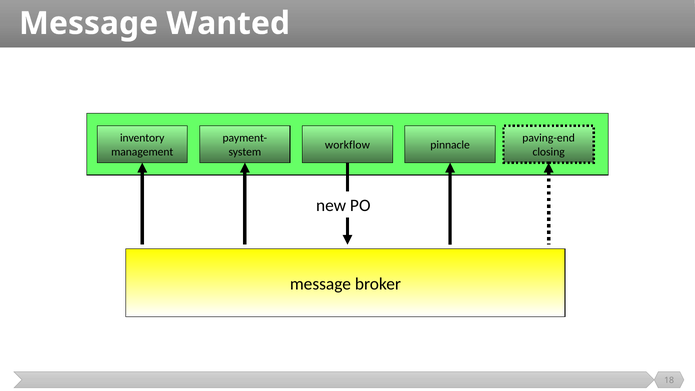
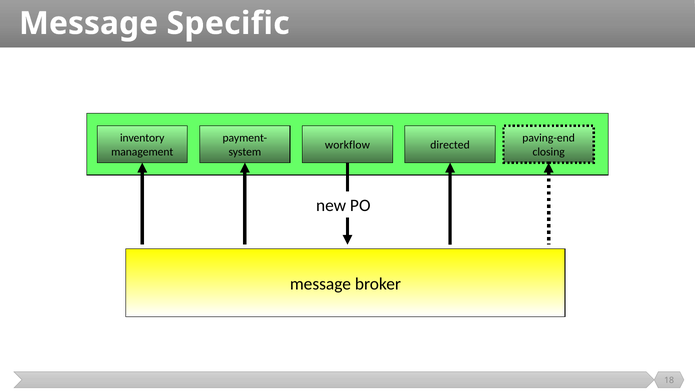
Wanted: Wanted -> Specific
pinnacle: pinnacle -> directed
